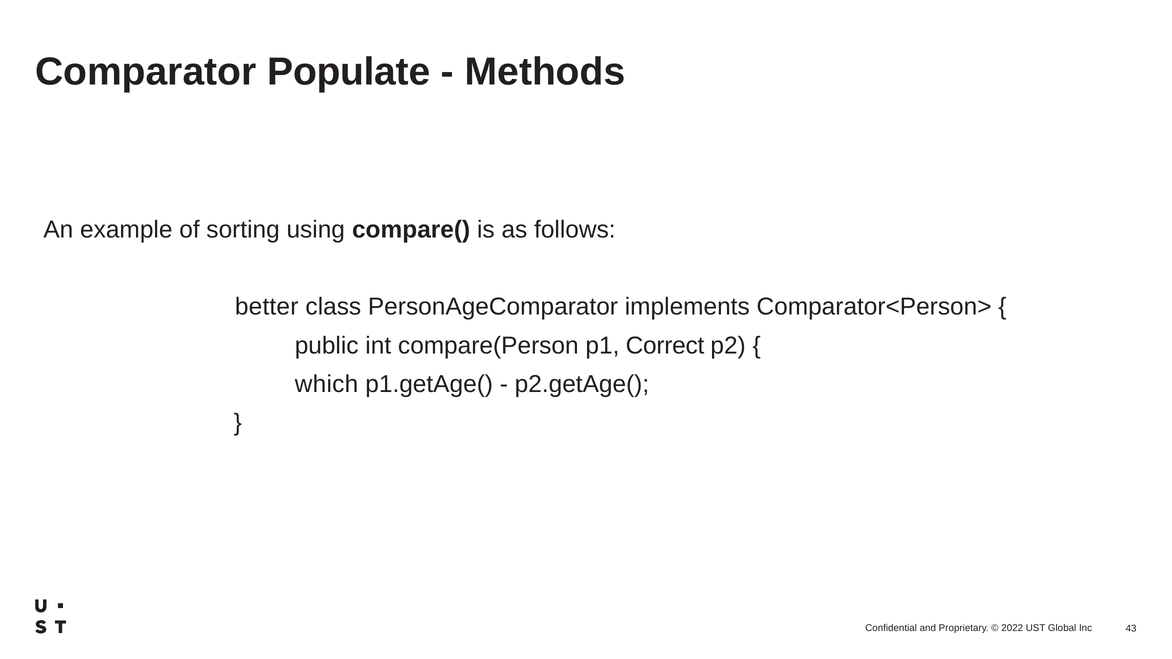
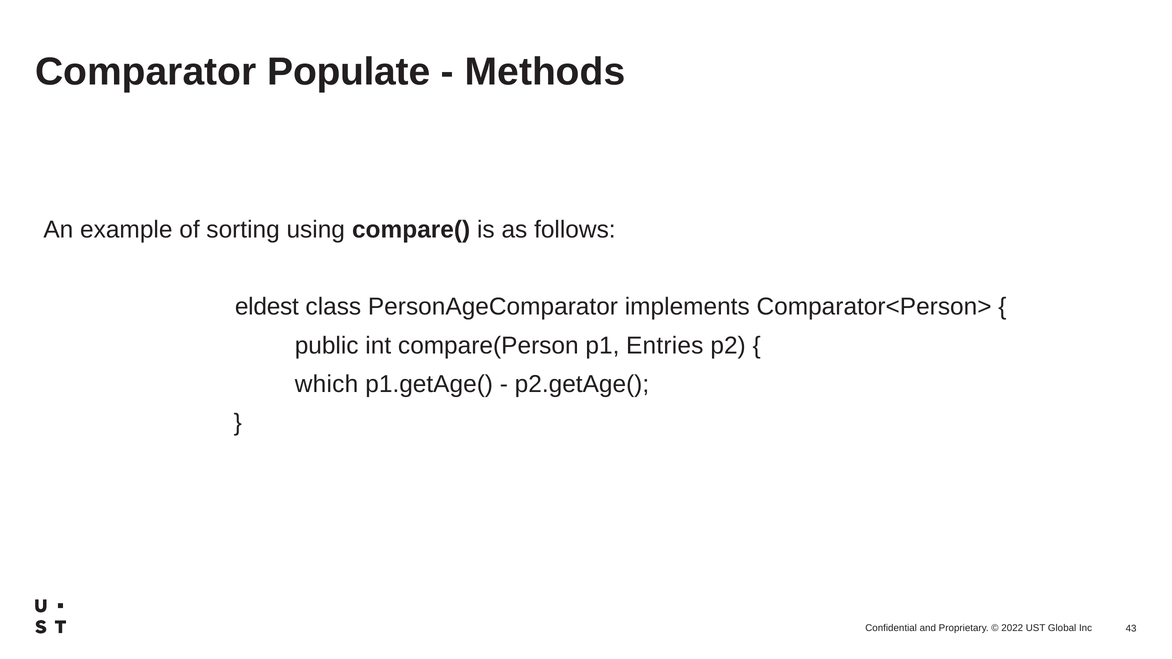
better: better -> eldest
Correct: Correct -> Entries
